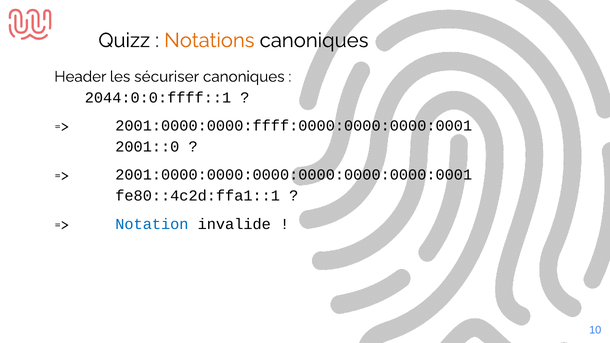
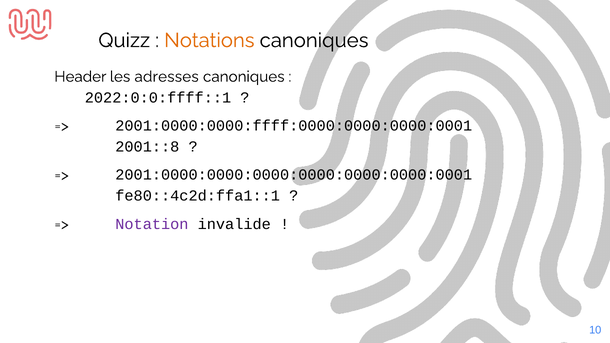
sécuriser: sécuriser -> adresses
2044:0:0:ffff::1: 2044:0:0:ffff::1 -> 2022:0:0:ffff::1
2001::0: 2001::0 -> 2001::8
Notation colour: blue -> purple
